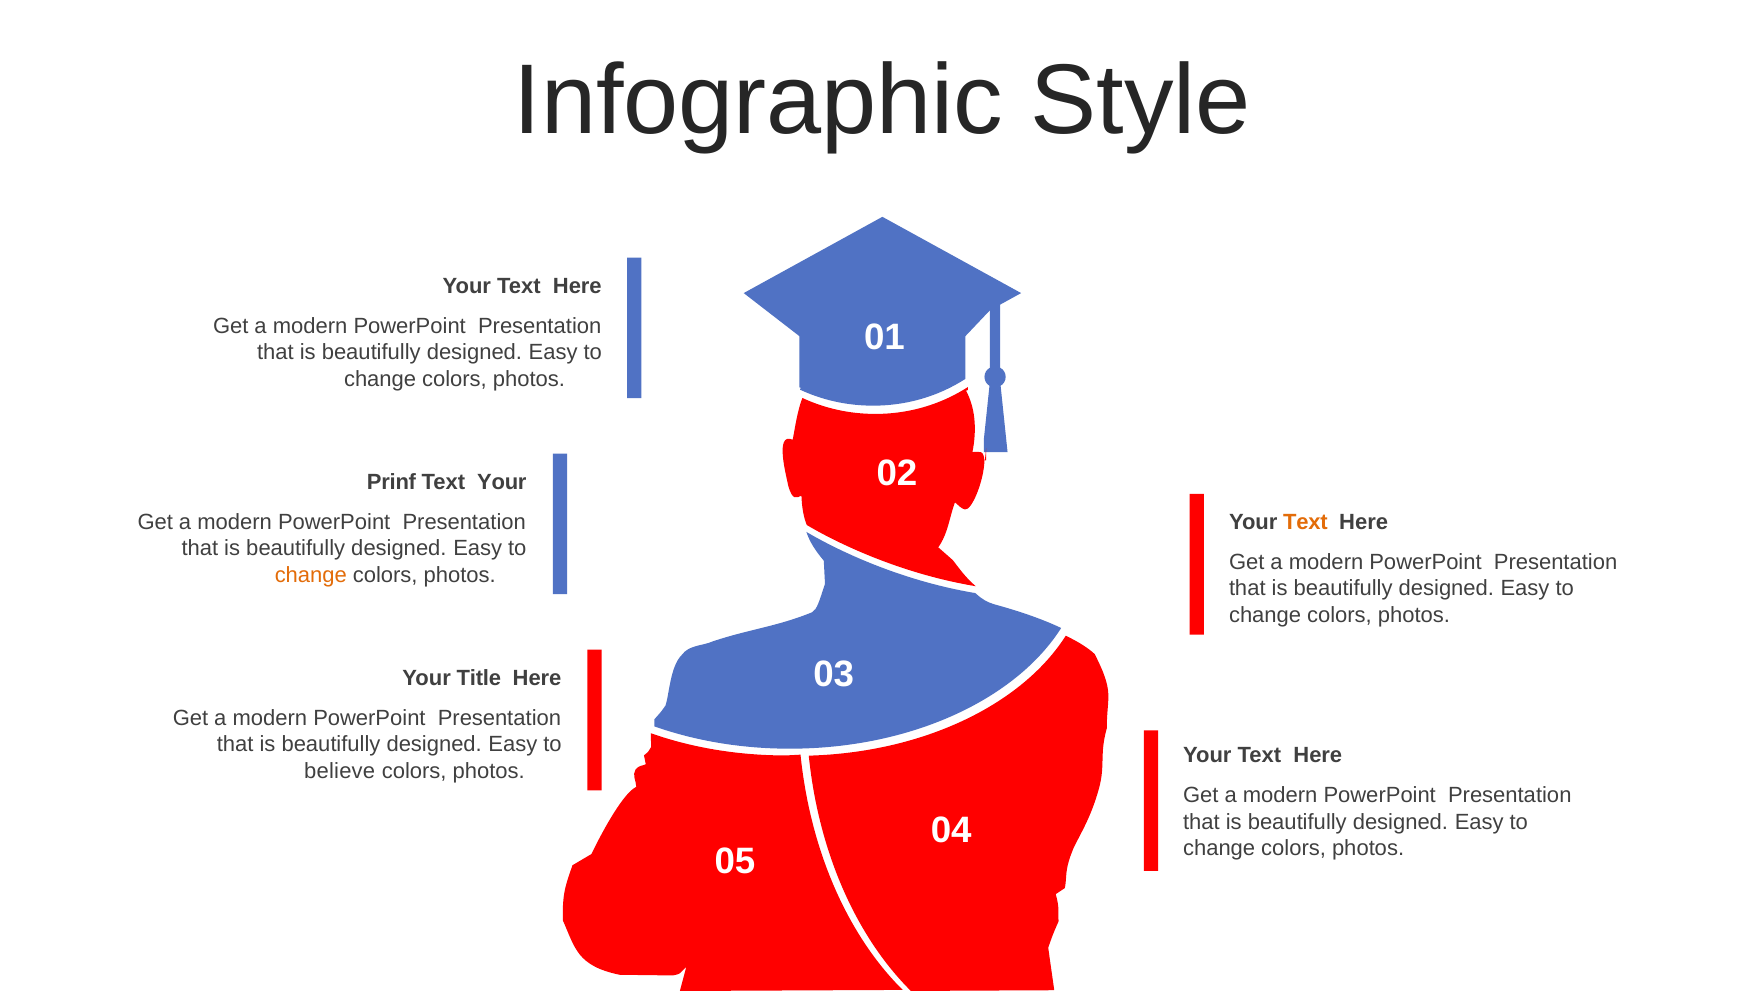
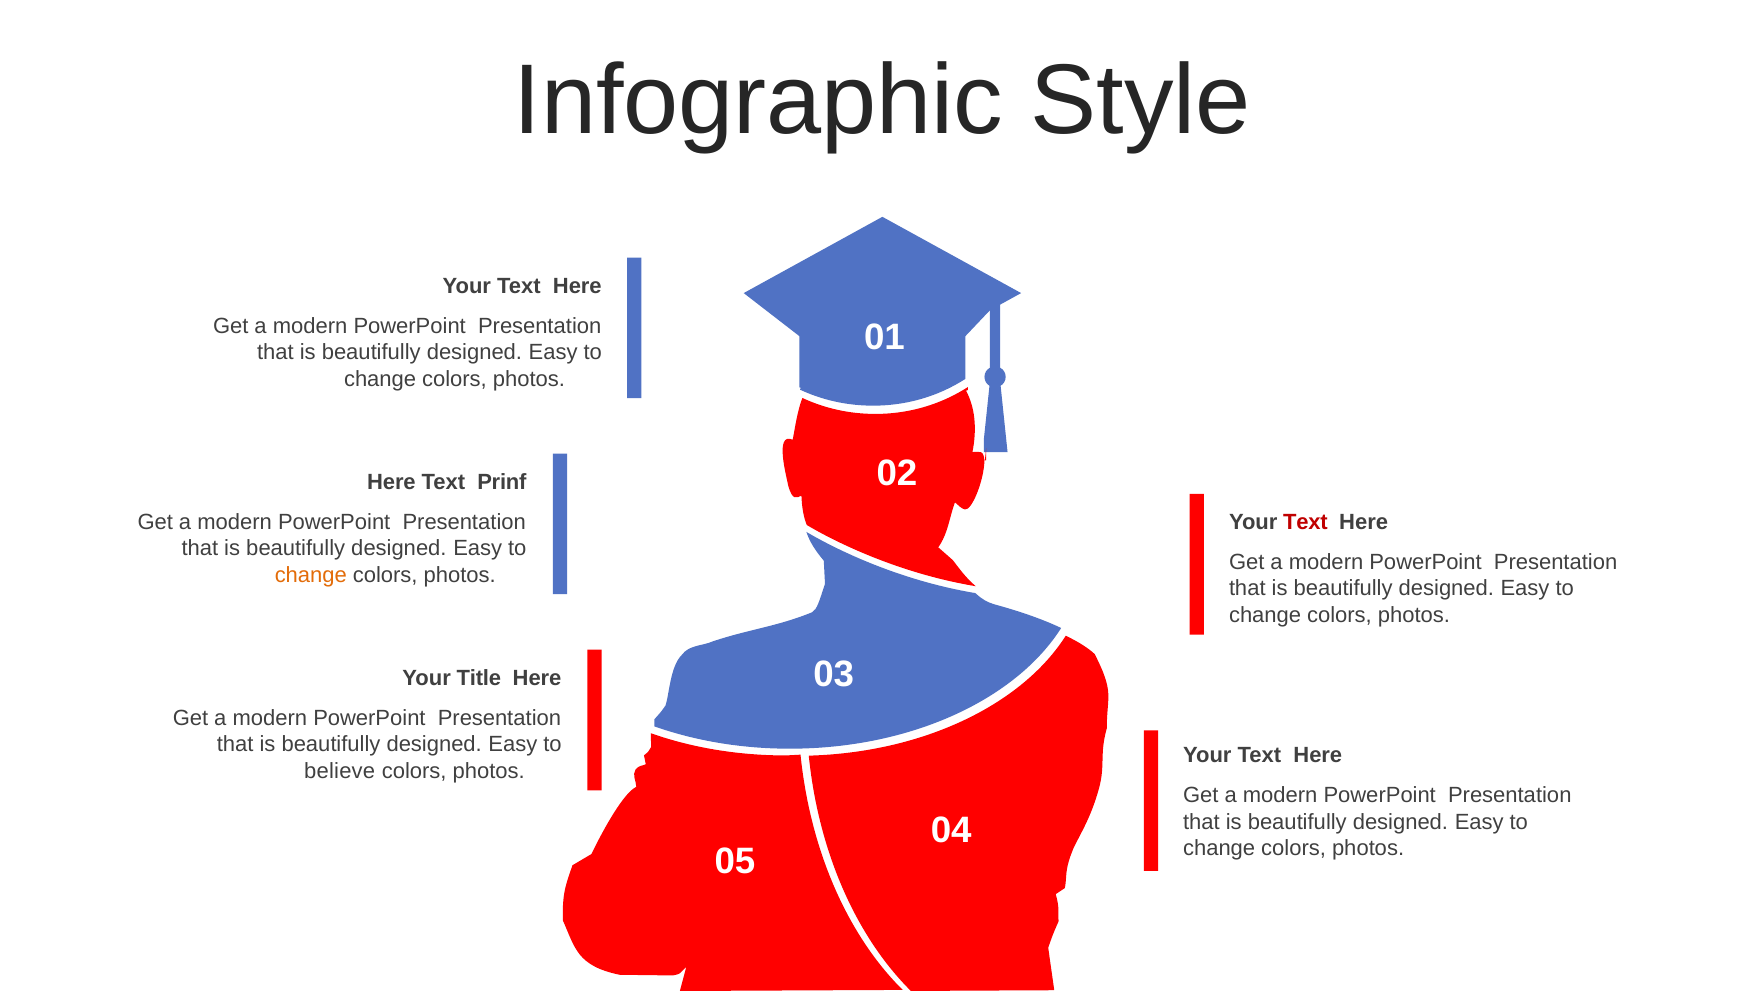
Prinf at (391, 482): Prinf -> Here
Text Your: Your -> Prinf
Text at (1305, 522) colour: orange -> red
